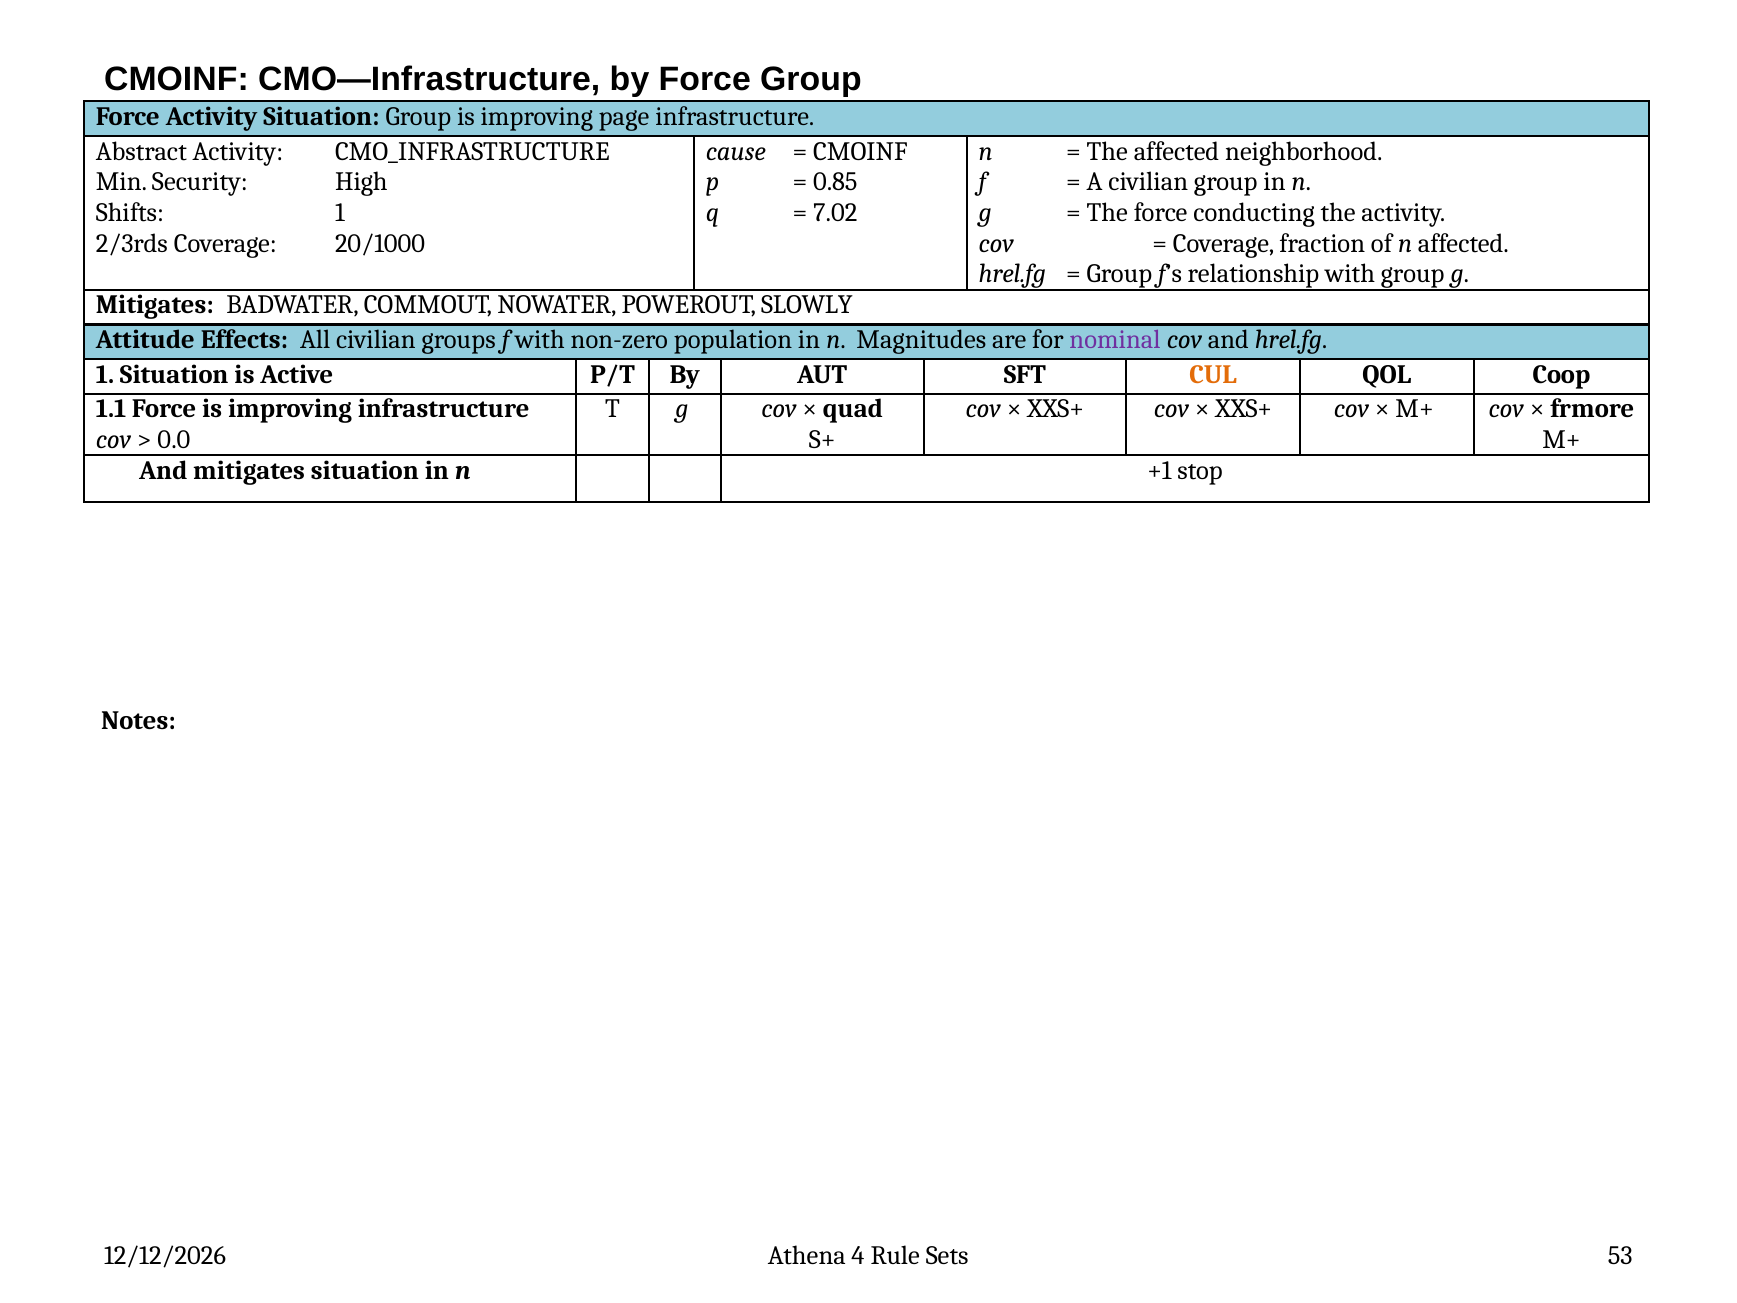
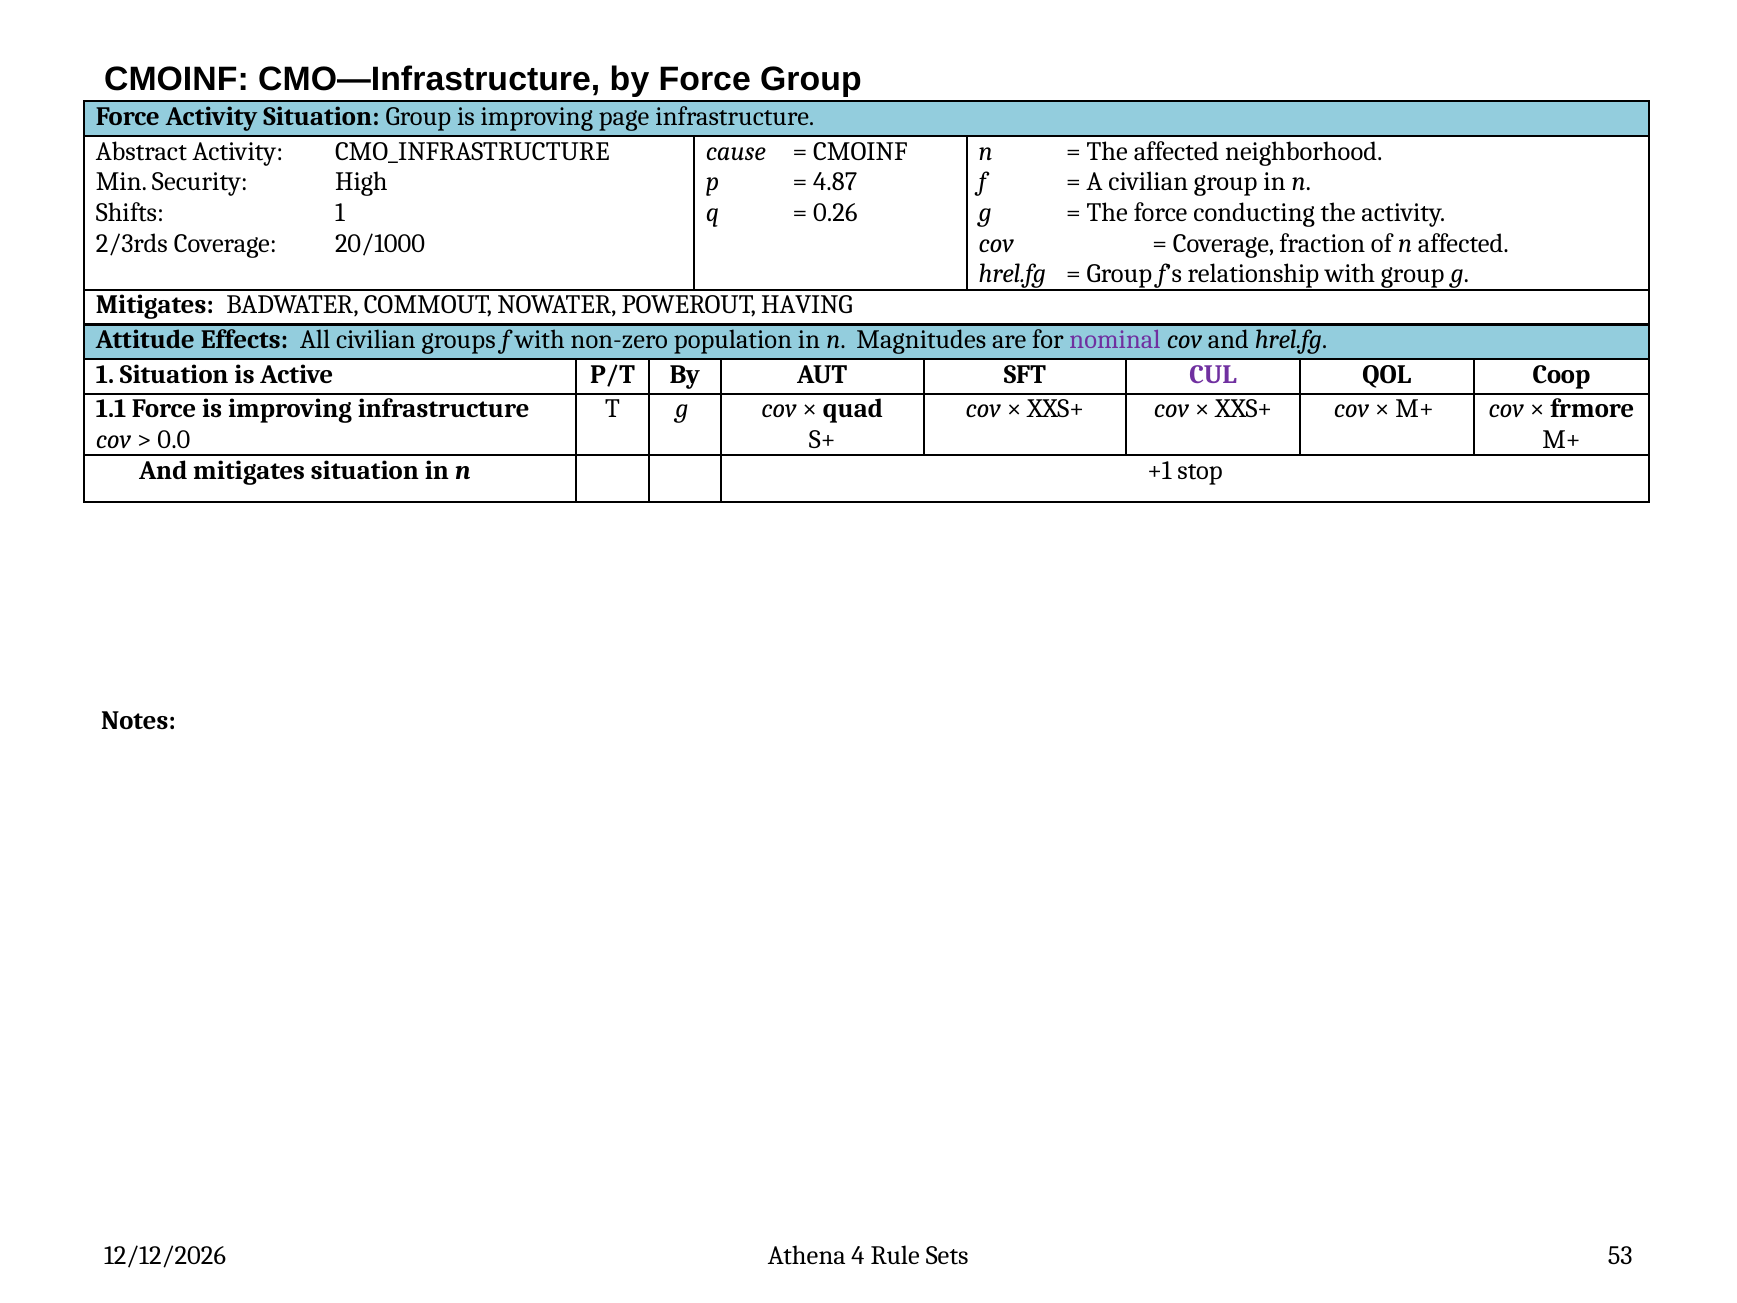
0.85: 0.85 -> 4.87
7.02: 7.02 -> 0.26
SLOWLY: SLOWLY -> HAVING
CUL colour: orange -> purple
